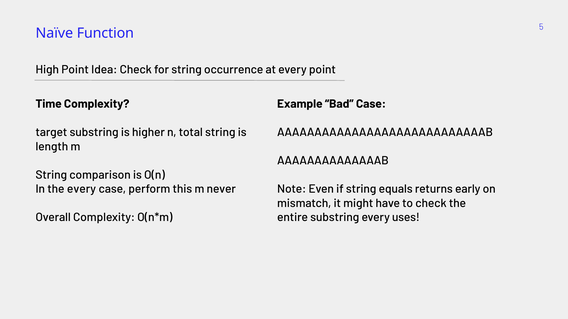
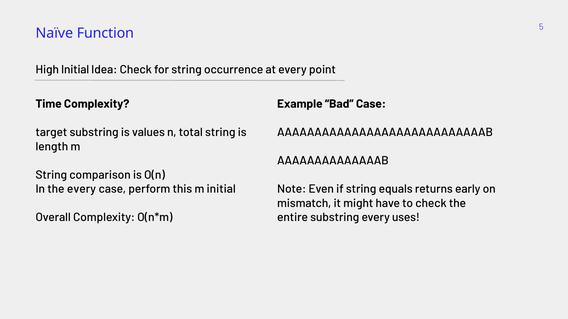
High Point: Point -> Initial
higher: higher -> values
m never: never -> initial
